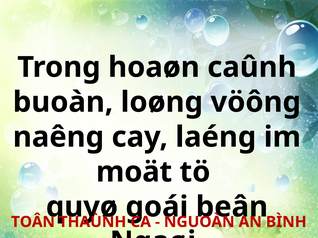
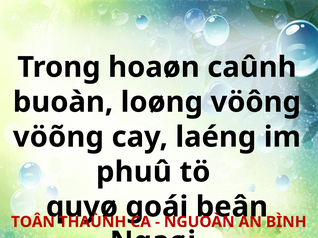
naêng: naêng -> vöõng
moät: moät -> phuû
